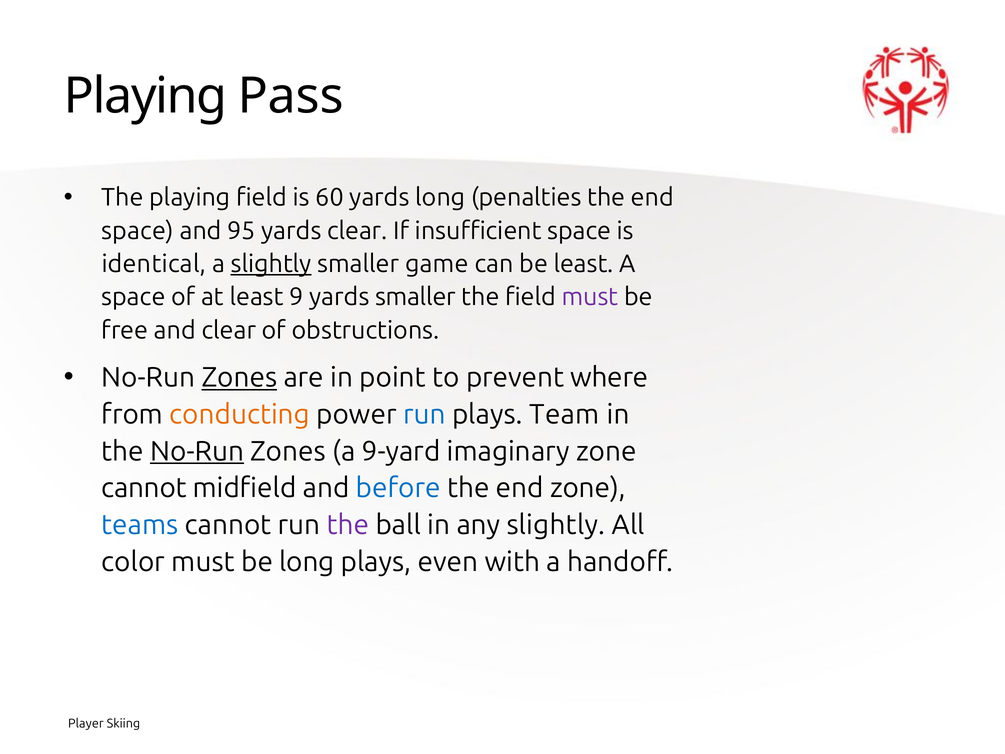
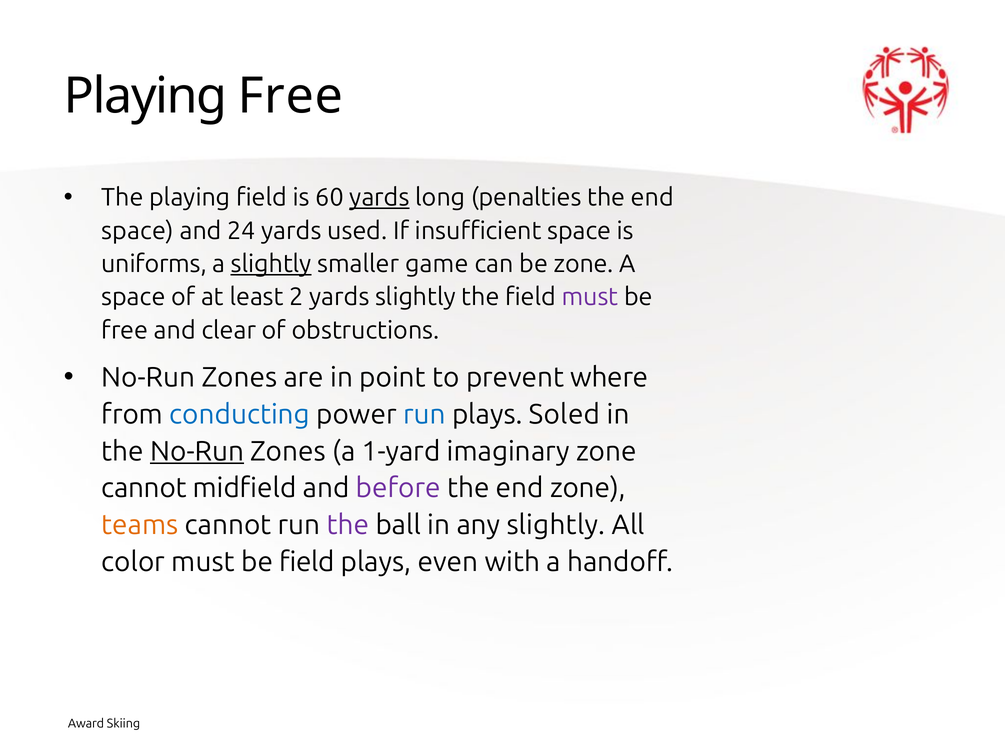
Playing Pass: Pass -> Free
yards at (379, 198) underline: none -> present
95: 95 -> 24
yards clear: clear -> used
identical: identical -> uniforms
be least: least -> zone
9: 9 -> 2
yards smaller: smaller -> slightly
Zones at (239, 377) underline: present -> none
conducting colour: orange -> blue
Team: Team -> Soled
9-yard: 9-yard -> 1-yard
before colour: blue -> purple
teams colour: blue -> orange
be long: long -> field
Player: Player -> Award
